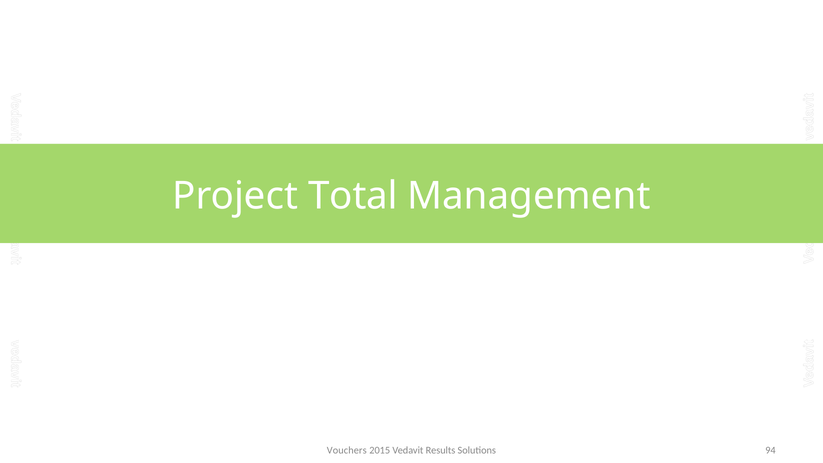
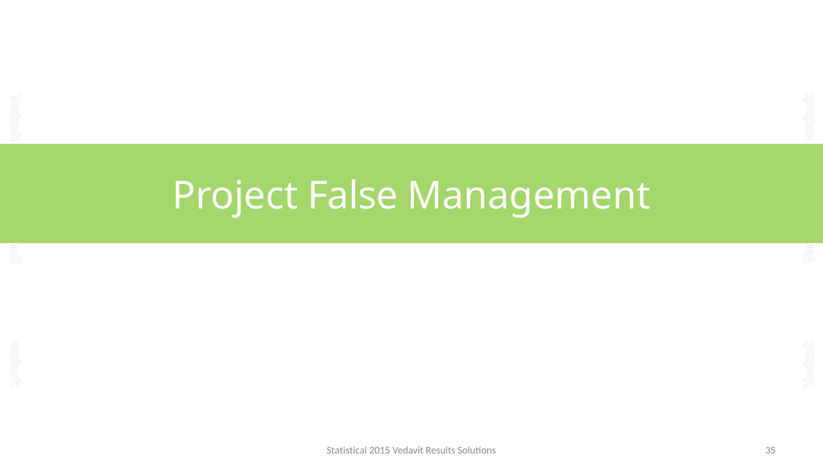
Total: Total -> False
Vouchers: Vouchers -> Statistical
94: 94 -> 35
